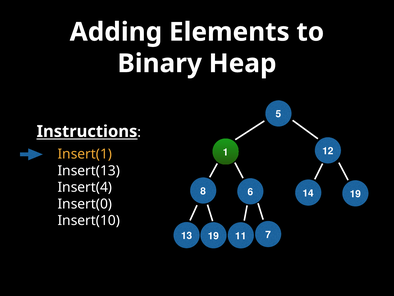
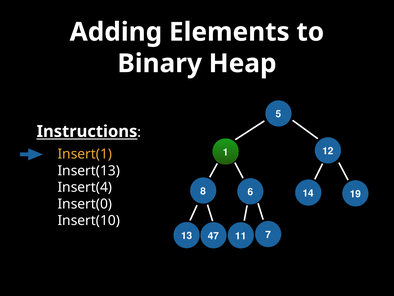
13 19: 19 -> 47
